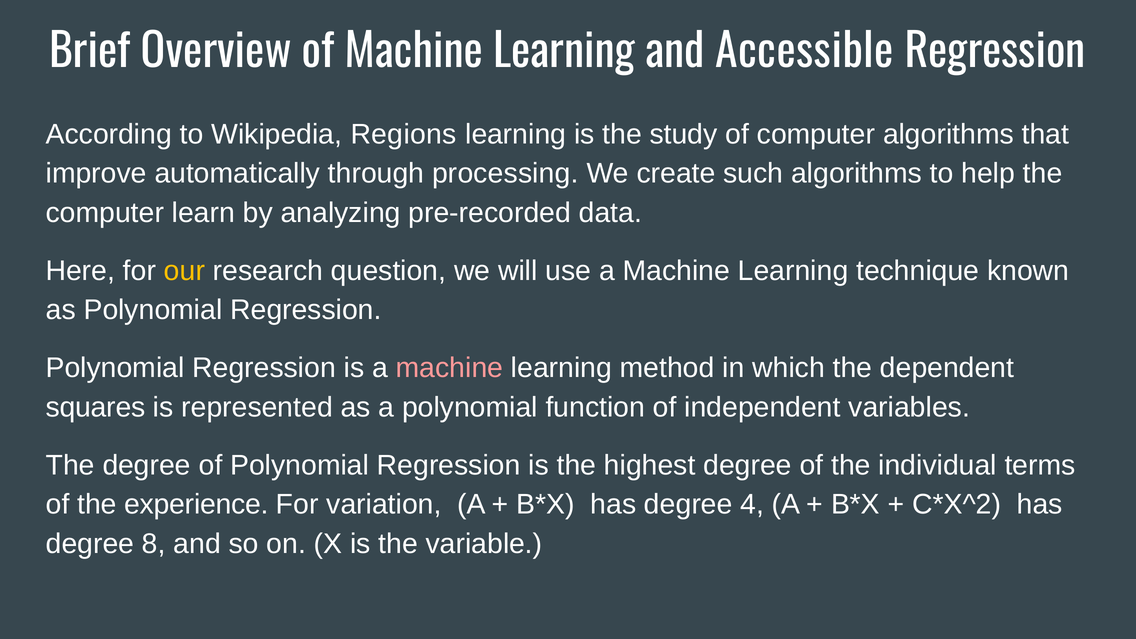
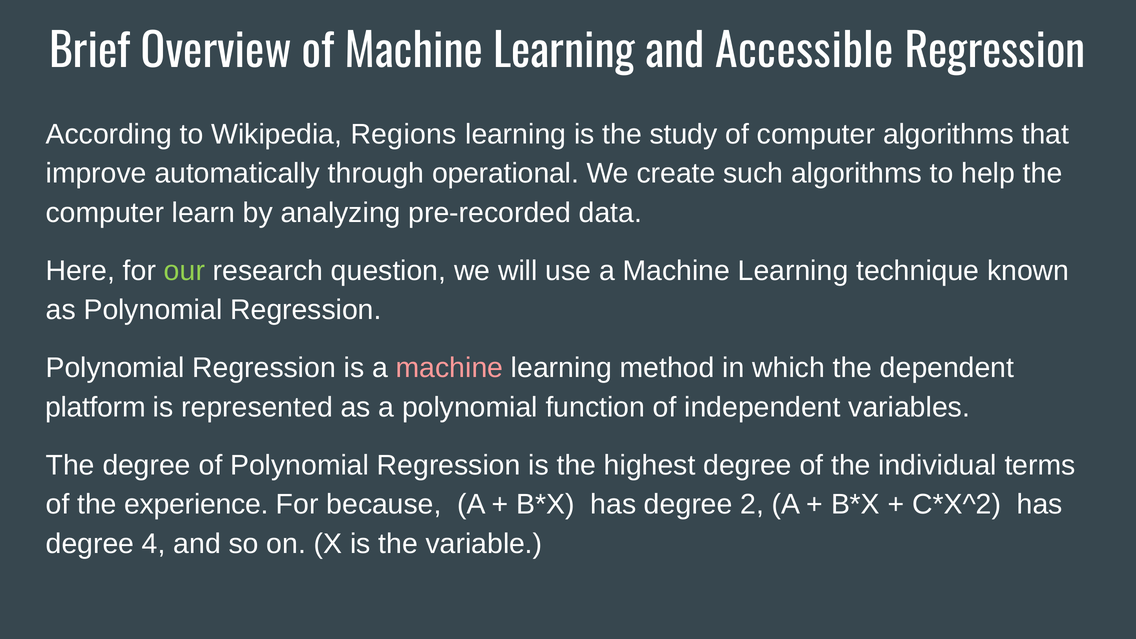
processing: processing -> operational
our colour: yellow -> light green
squares: squares -> platform
variation: variation -> because
4: 4 -> 2
8: 8 -> 4
